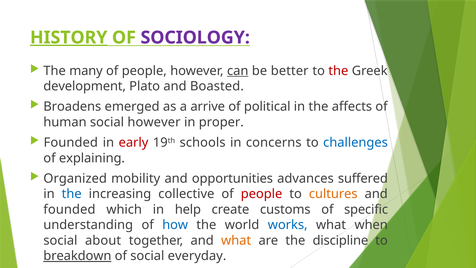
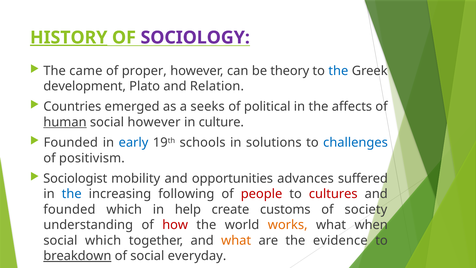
many: many -> came
people at (144, 71): people -> proper
can underline: present -> none
better: better -> theory
the at (338, 71) colour: red -> blue
Boasted: Boasted -> Relation
Broadens: Broadens -> Countries
arrive: arrive -> seeks
human underline: none -> present
proper: proper -> culture
early colour: red -> blue
concerns: concerns -> solutions
explaining: explaining -> positivism
Organized: Organized -> Sociologist
collective: collective -> following
cultures colour: orange -> red
specific: specific -> society
how colour: blue -> red
works colour: blue -> orange
social about: about -> which
discipline: discipline -> evidence
